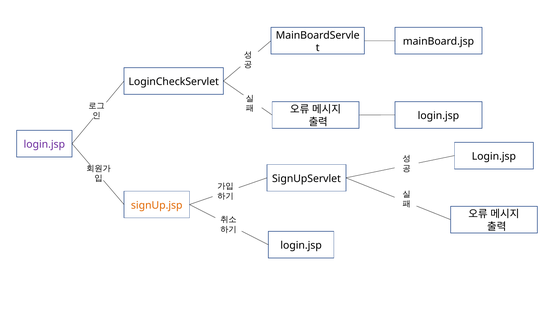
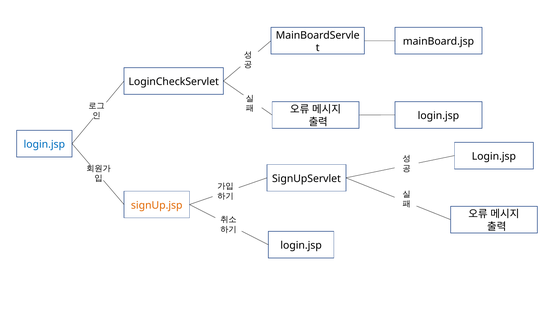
login.jsp at (44, 144) colour: purple -> blue
